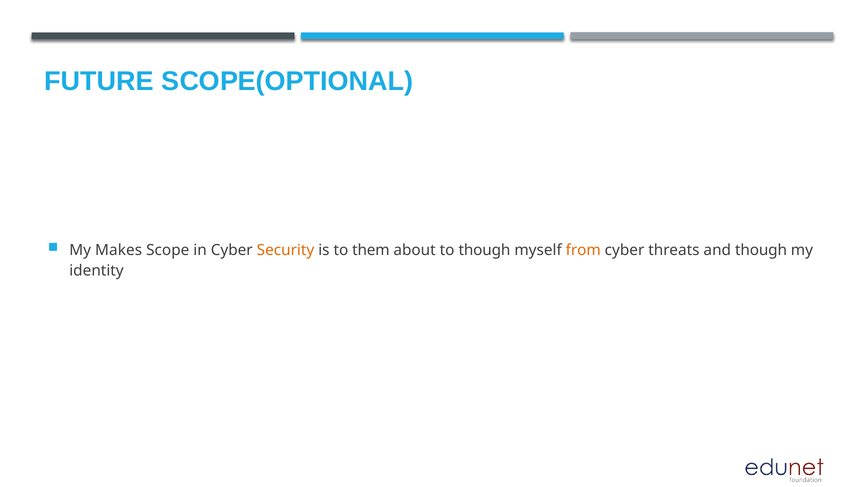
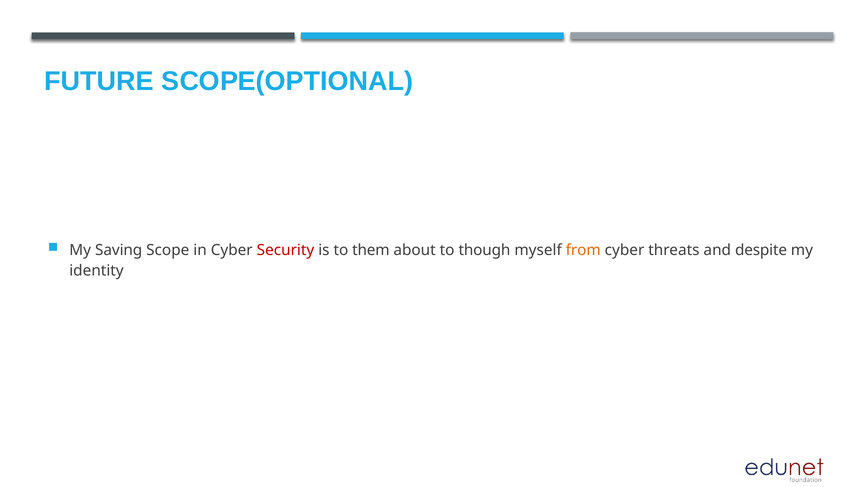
Makes: Makes -> Saving
Security colour: orange -> red
and though: though -> despite
